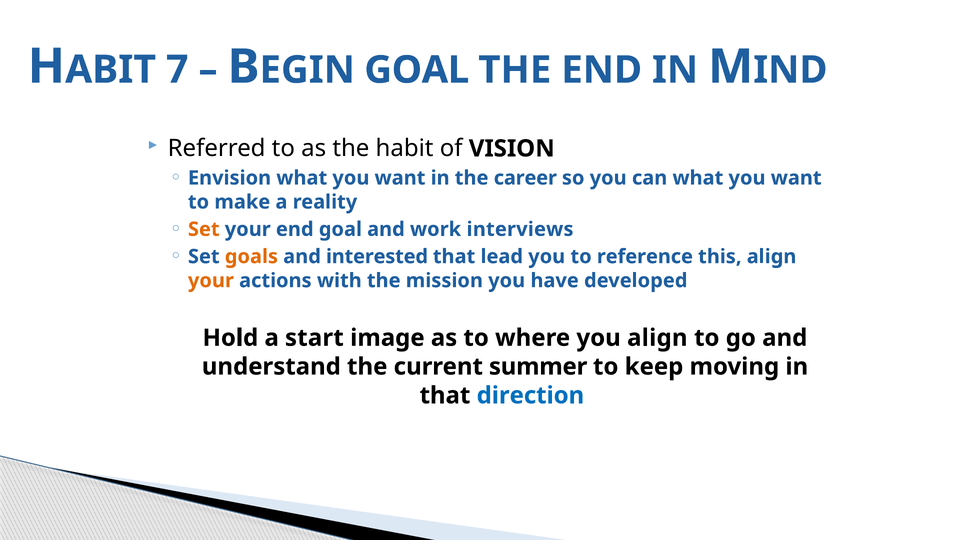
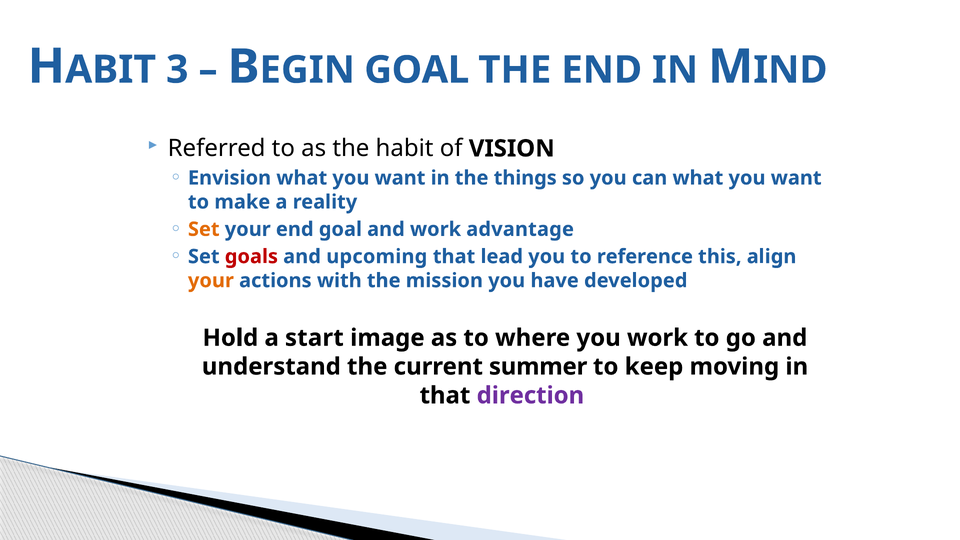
7: 7 -> 3
career: career -> things
interviews: interviews -> advantage
goals colour: orange -> red
interested: interested -> upcoming
you align: align -> work
direction colour: blue -> purple
